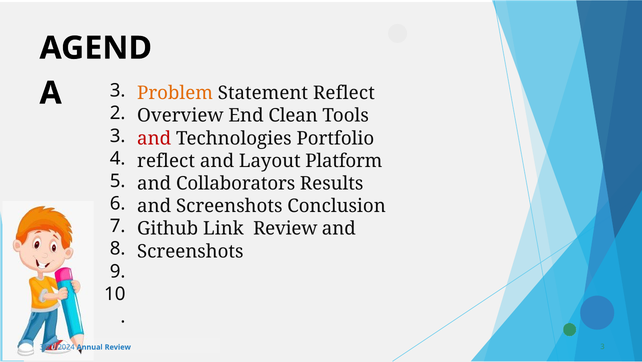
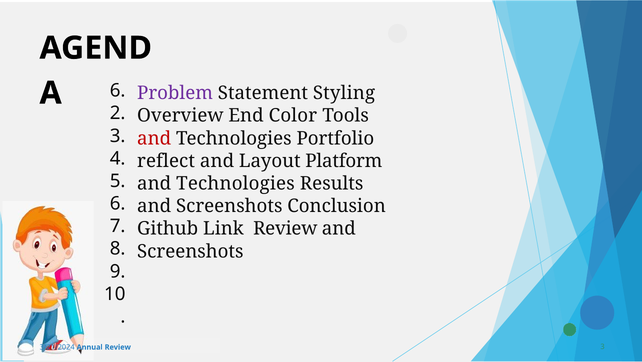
3 at (118, 91): 3 -> 6
Problem colour: orange -> purple
Statement Reflect: Reflect -> Styling
Clean: Clean -> Color
Collaborators at (236, 184): Collaborators -> Technologies
